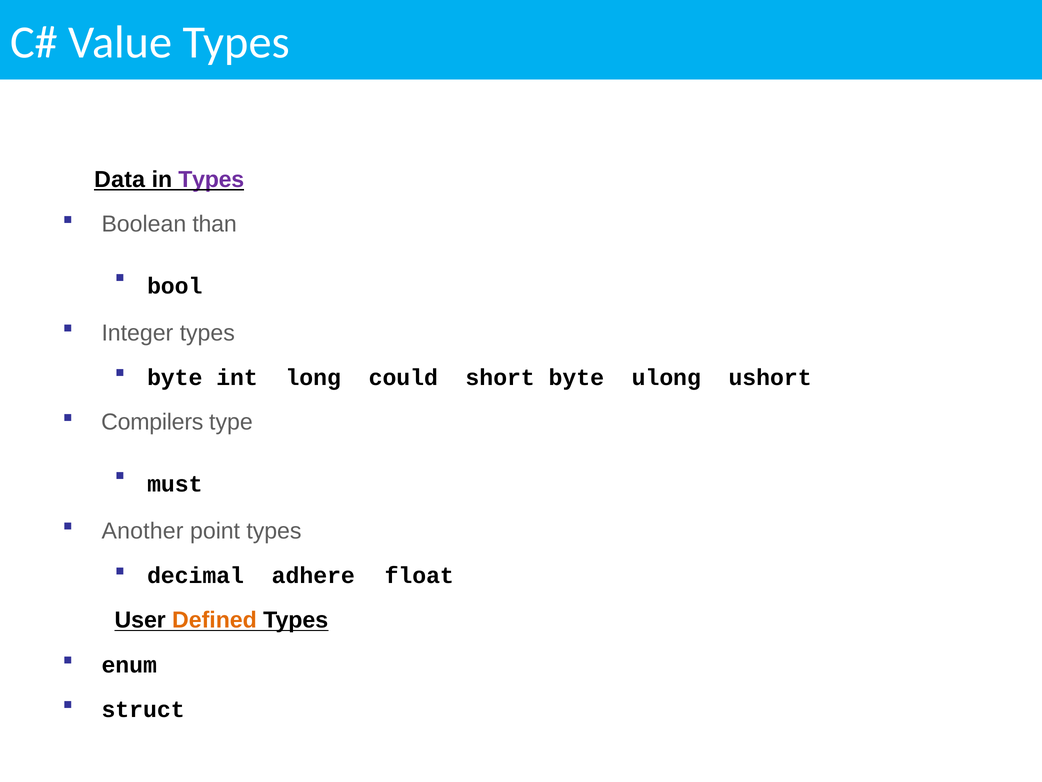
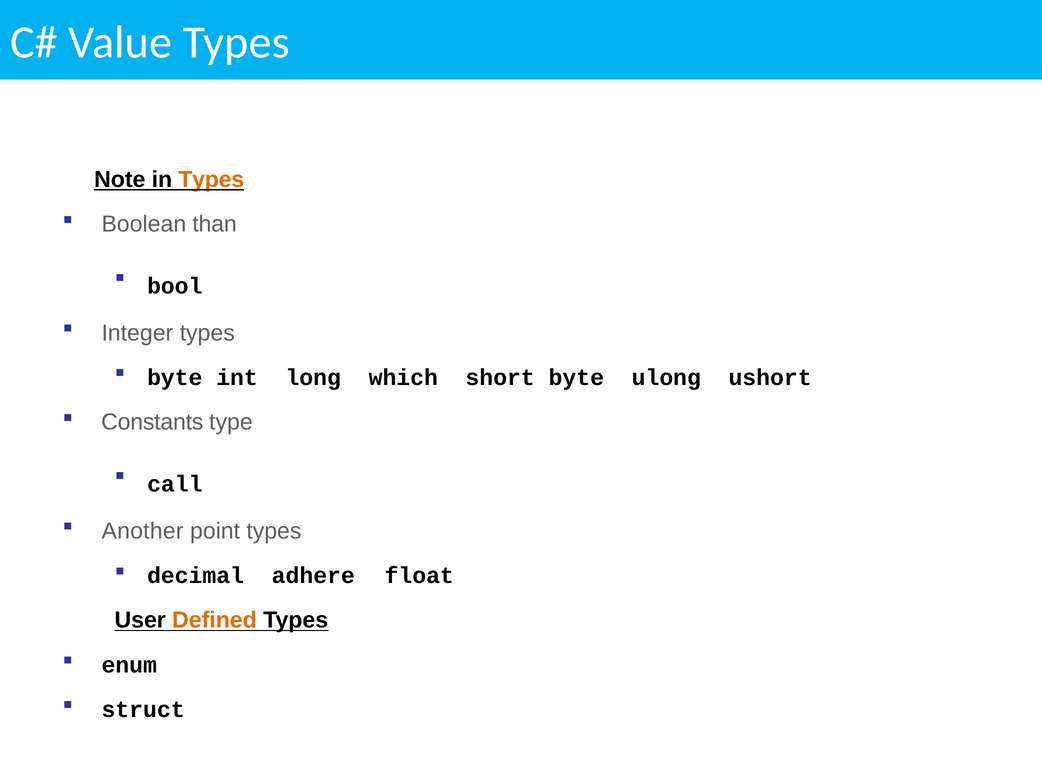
Data: Data -> Note
Types at (211, 179) colour: purple -> orange
could: could -> which
Compilers: Compilers -> Constants
must: must -> call
